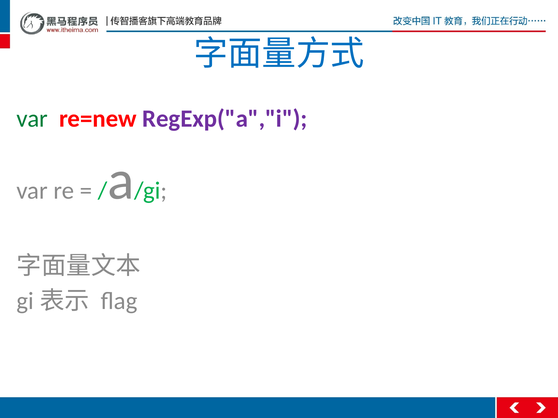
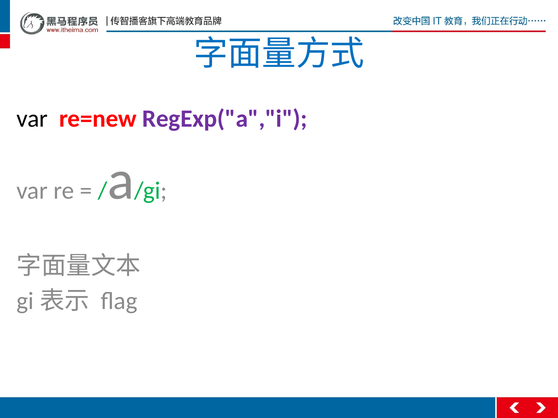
var at (32, 119) colour: green -> black
